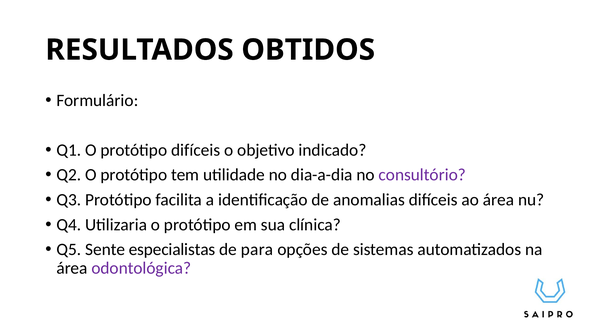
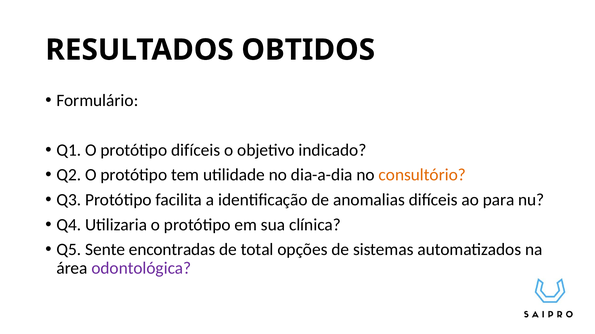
consultório colour: purple -> orange
ao área: área -> para
especialistas: especialistas -> encontradas
para: para -> total
